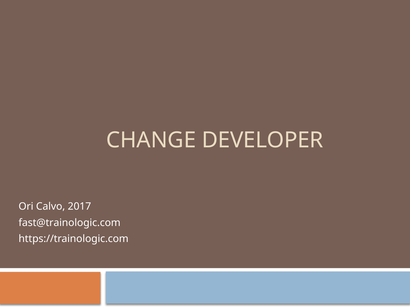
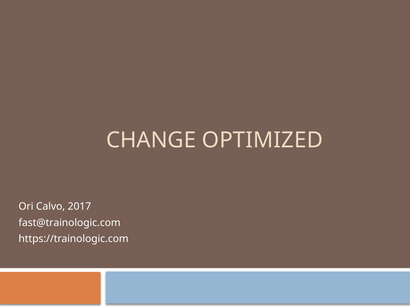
DEVELOPER: DEVELOPER -> OPTIMIZED
